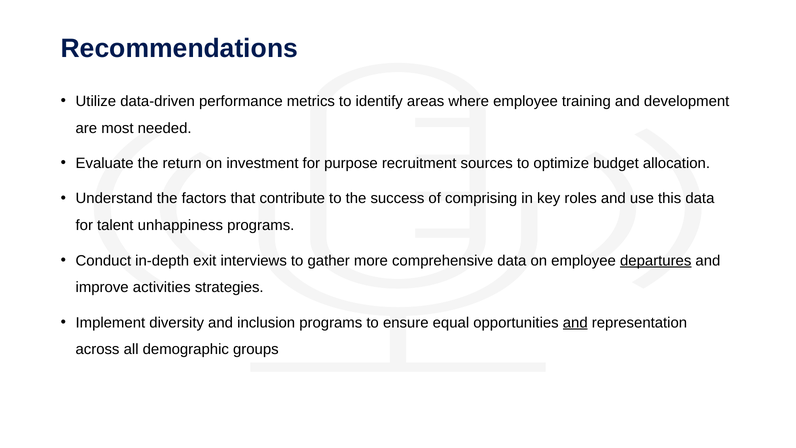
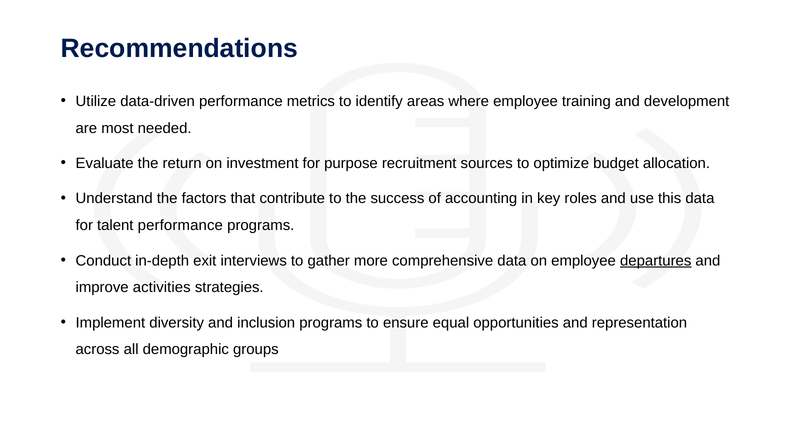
comprising: comprising -> accounting
talent unhappiness: unhappiness -> performance
and at (575, 322) underline: present -> none
